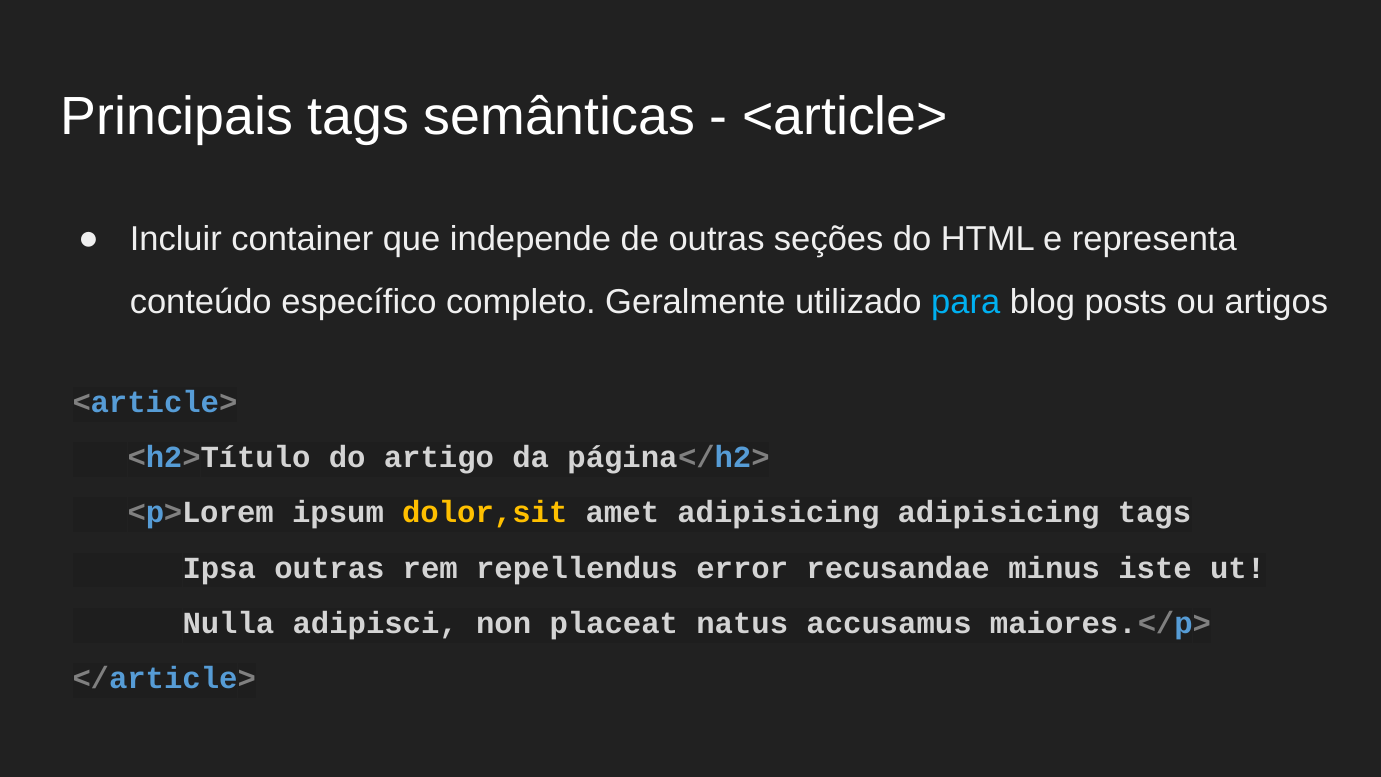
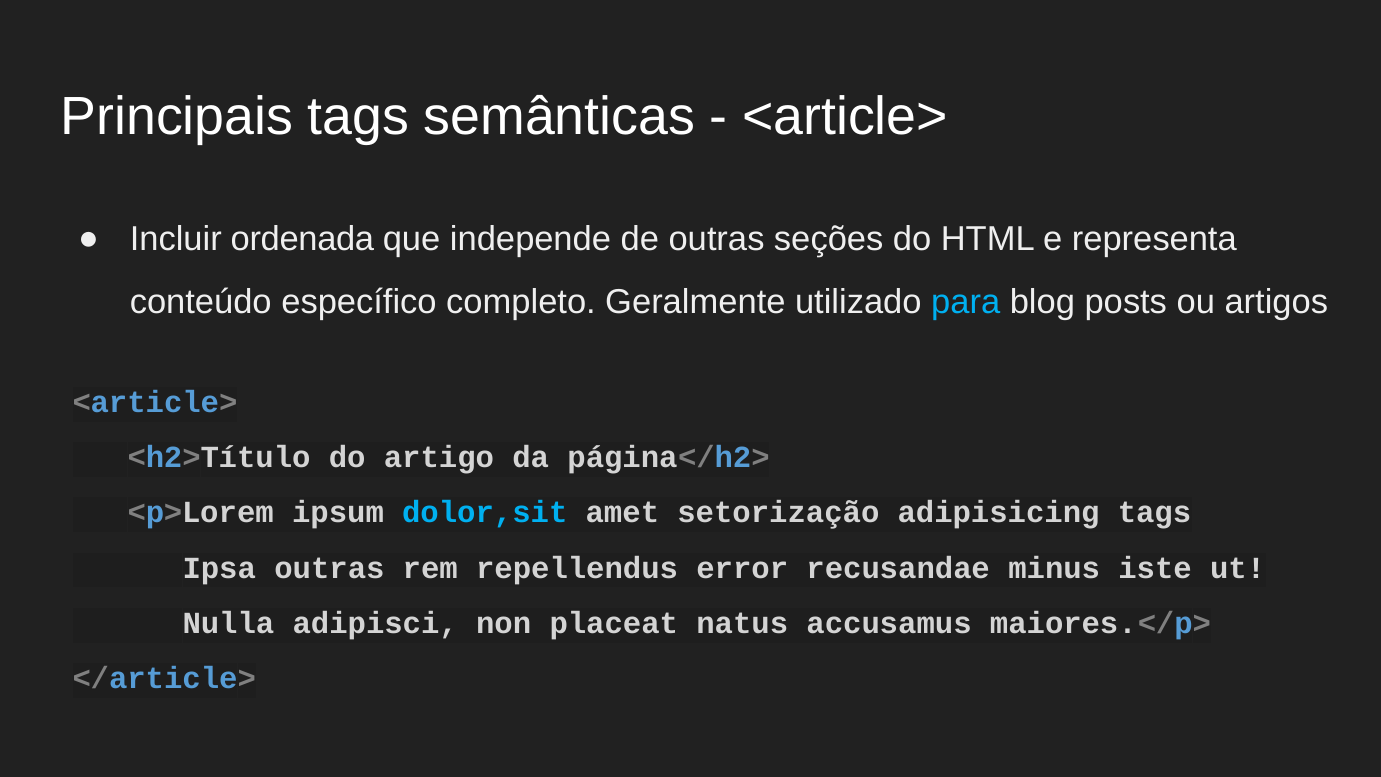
container: container -> ordenada
dolor,sit colour: yellow -> light blue
amet adipisicing: adipisicing -> setorização
